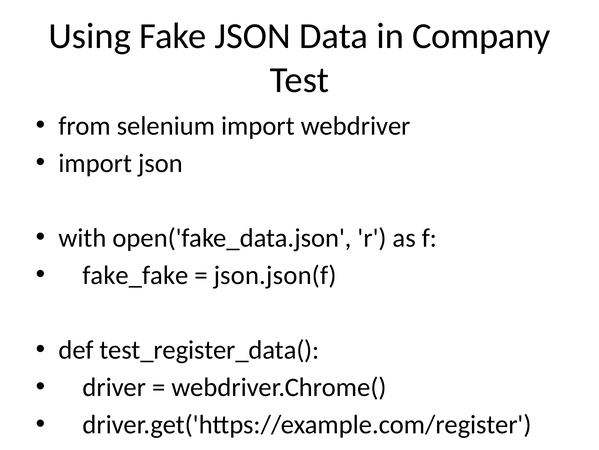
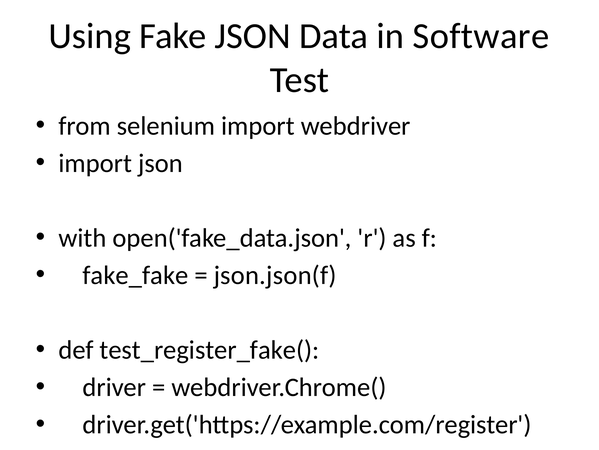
Company: Company -> Software
test_register_data(: test_register_data( -> test_register_fake(
